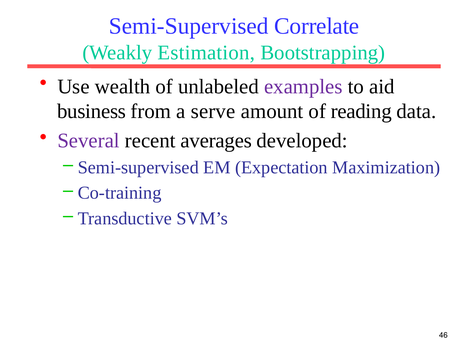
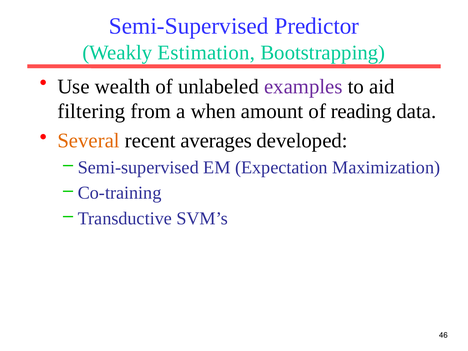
Correlate: Correlate -> Predictor
business: business -> filtering
serve: serve -> when
Several colour: purple -> orange
